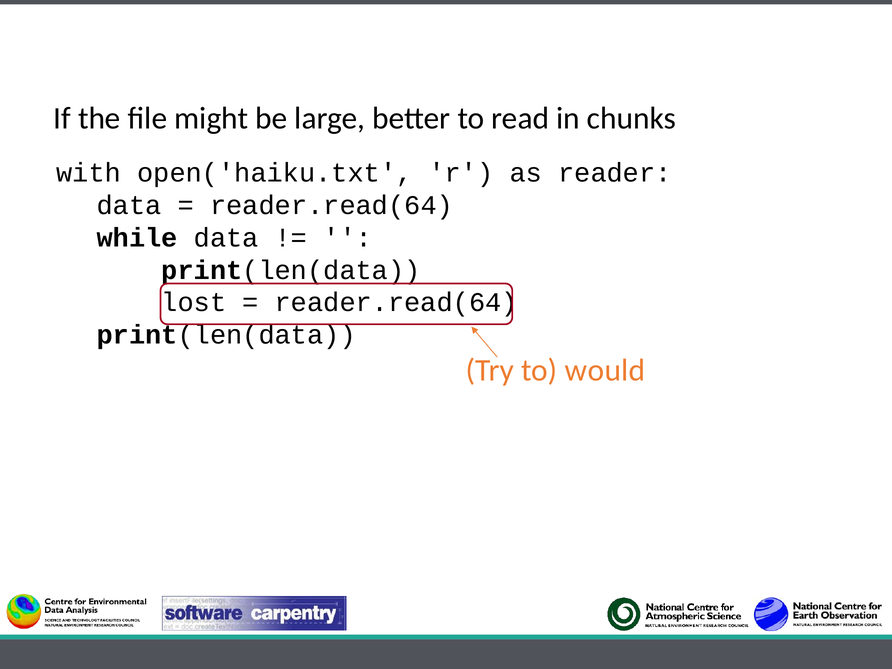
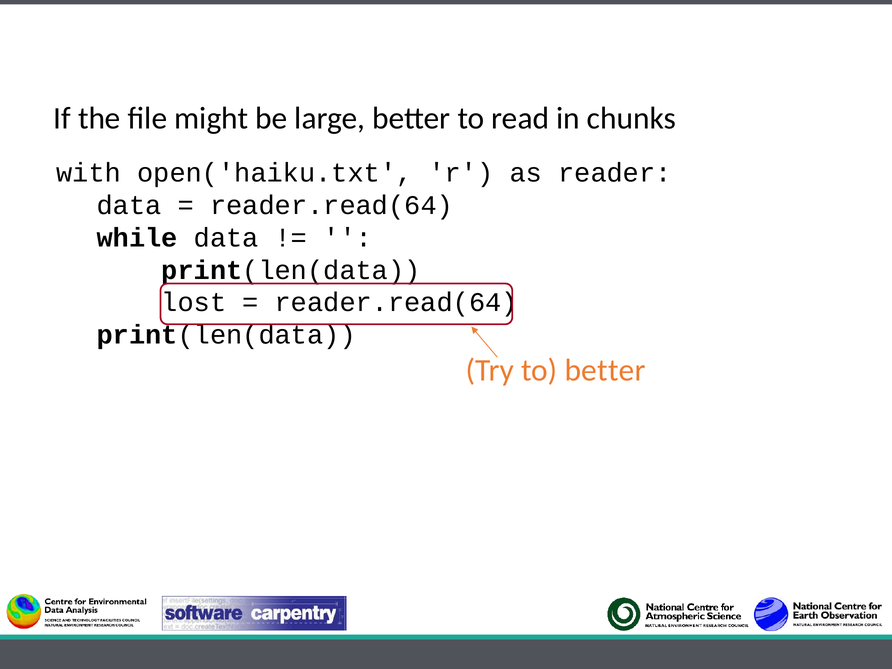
to would: would -> better
